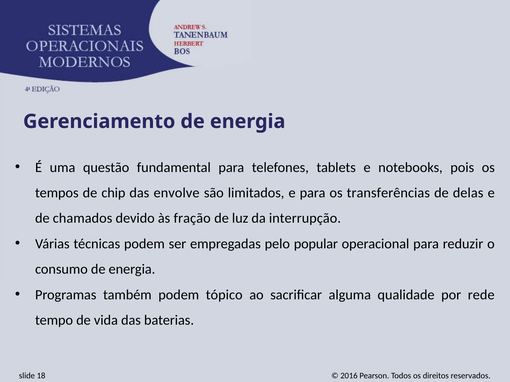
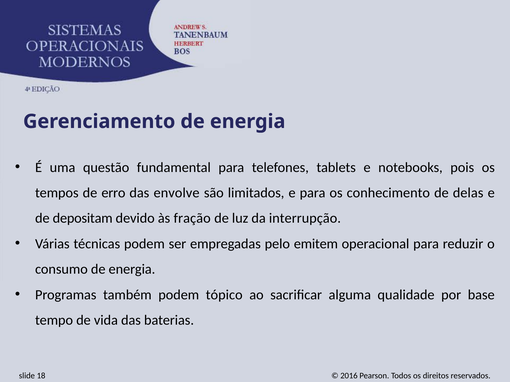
chip: chip -> erro
transferências: transferências -> conhecimento
chamados: chamados -> depositam
popular: popular -> emitem
rede: rede -> base
